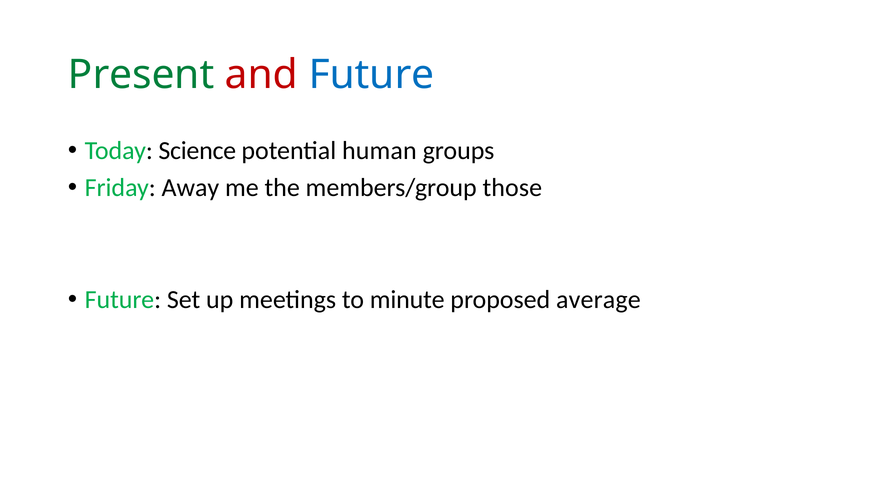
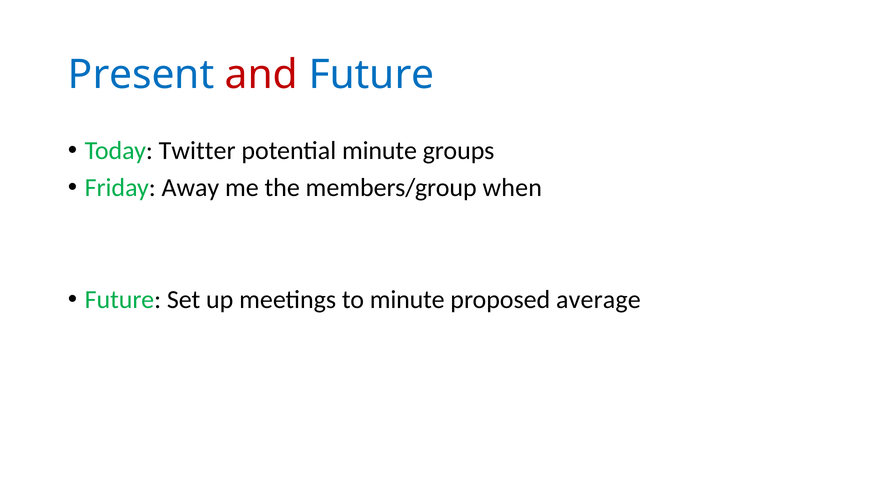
Present colour: green -> blue
Science: Science -> Twitter
potential human: human -> minute
those: those -> when
